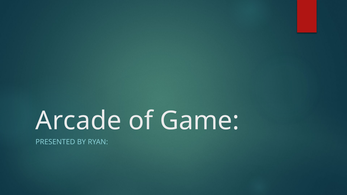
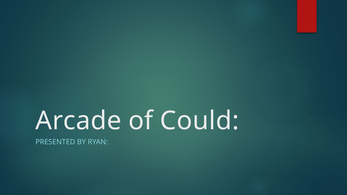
Game: Game -> Could
